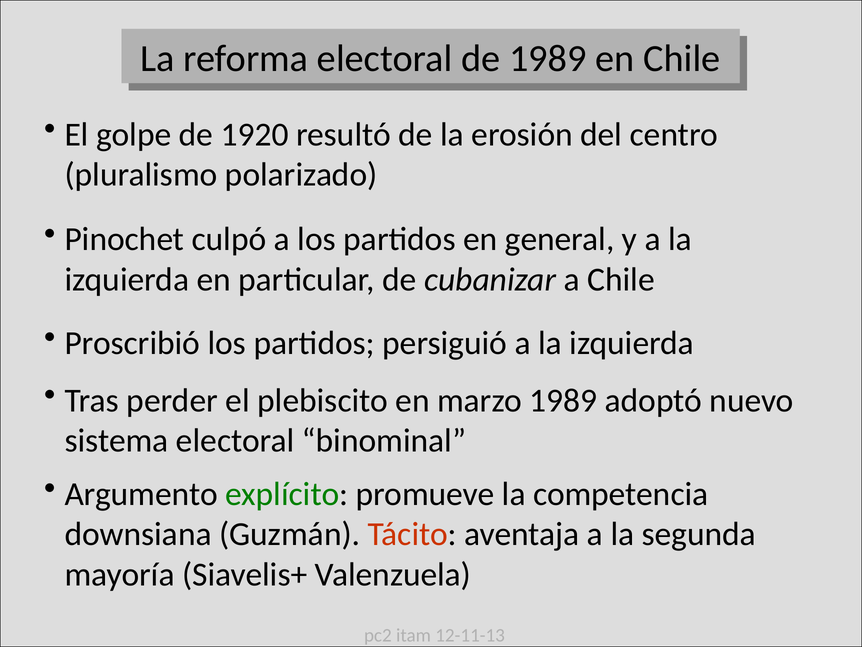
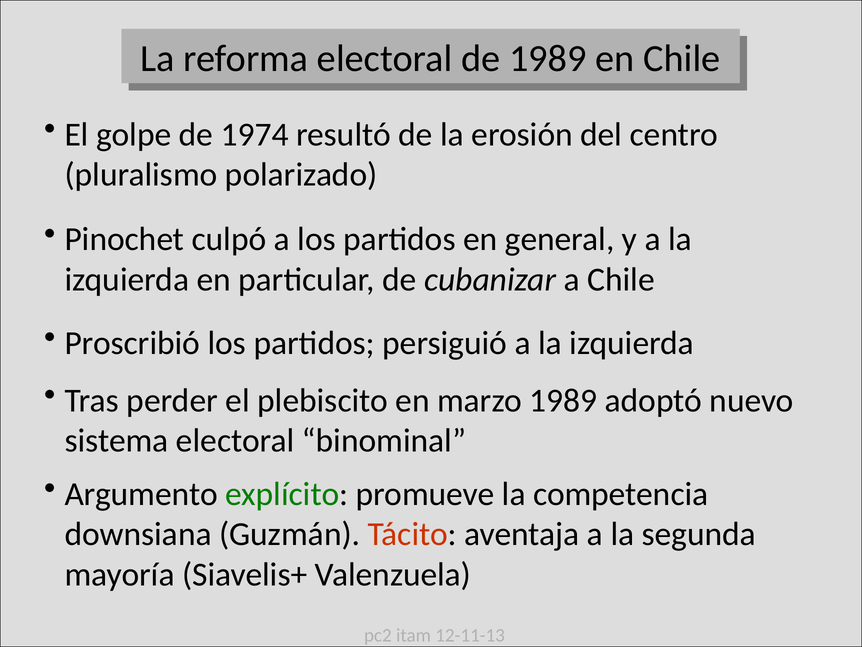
1920: 1920 -> 1974
